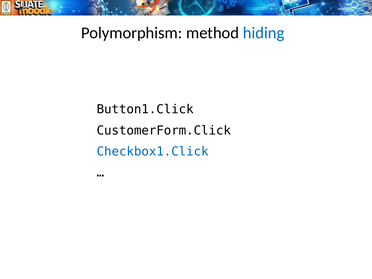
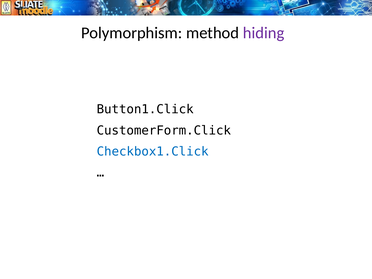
hiding colour: blue -> purple
